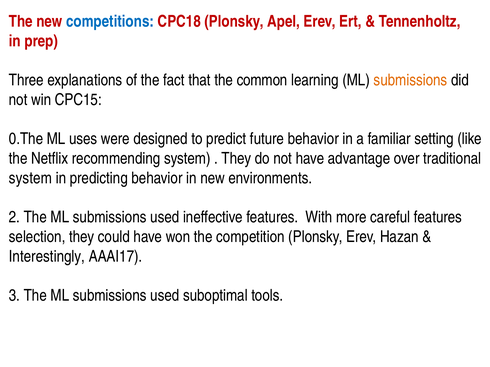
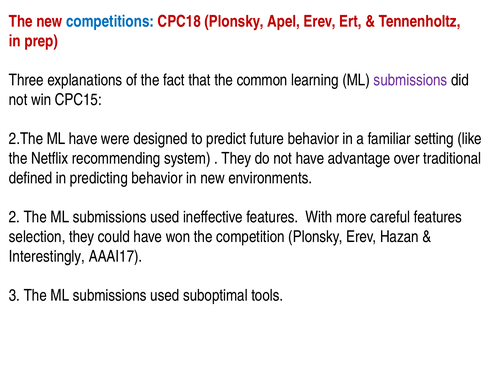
submissions at (410, 80) colour: orange -> purple
0.The: 0.The -> 2.The
ML uses: uses -> have
system at (30, 178): system -> defined
